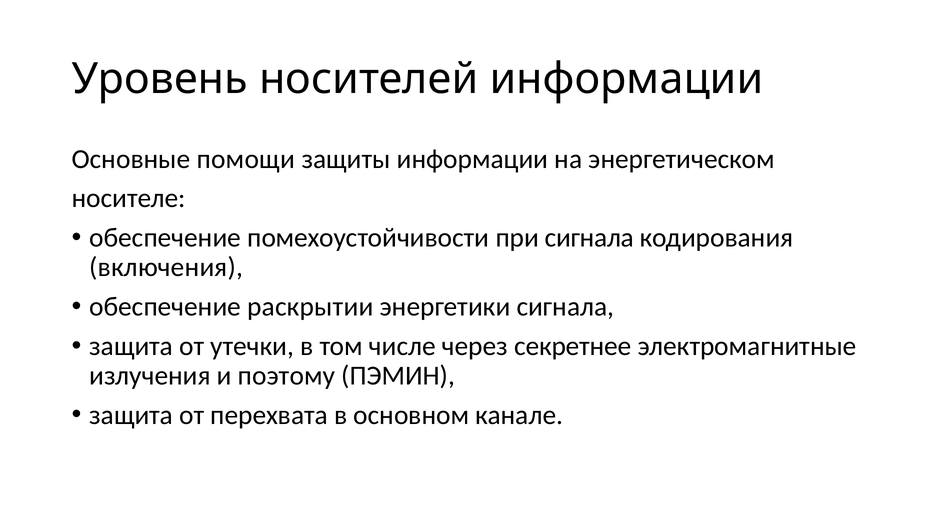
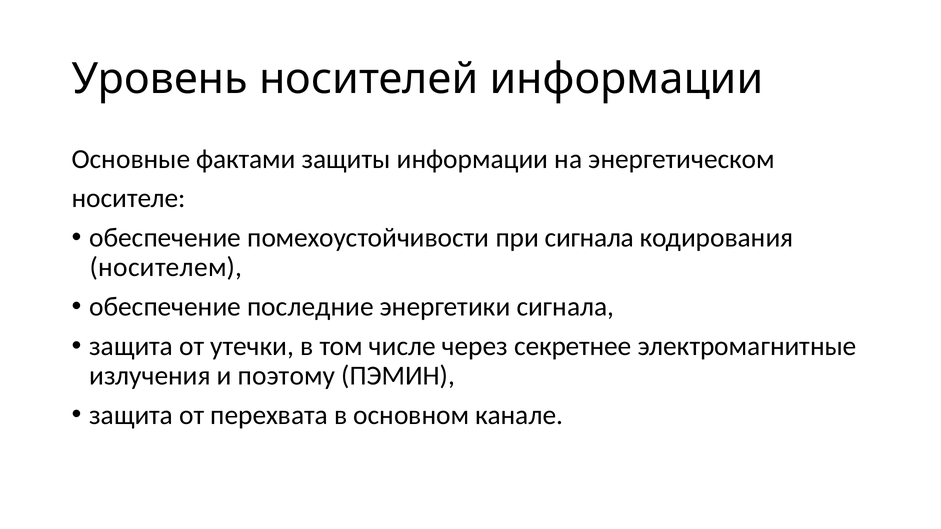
помощи: помощи -> фактами
включения: включения -> носителем
раскрытии: раскрытии -> последние
